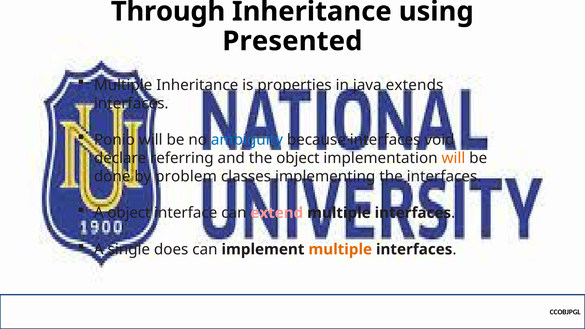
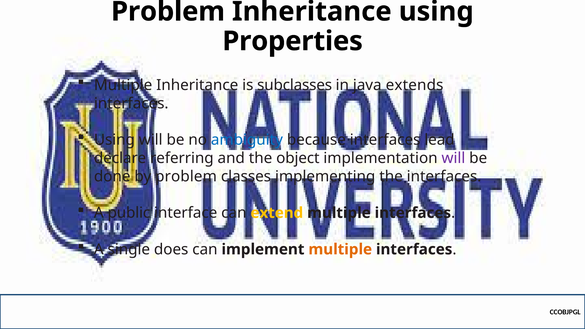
Through at (168, 12): Through -> Problem
Presented: Presented -> Properties
properties: properties -> subclasses
Ponio at (114, 140): Ponio -> Using
void: void -> lead
will at (453, 158) colour: orange -> purple
A object: object -> public
extend colour: pink -> yellow
